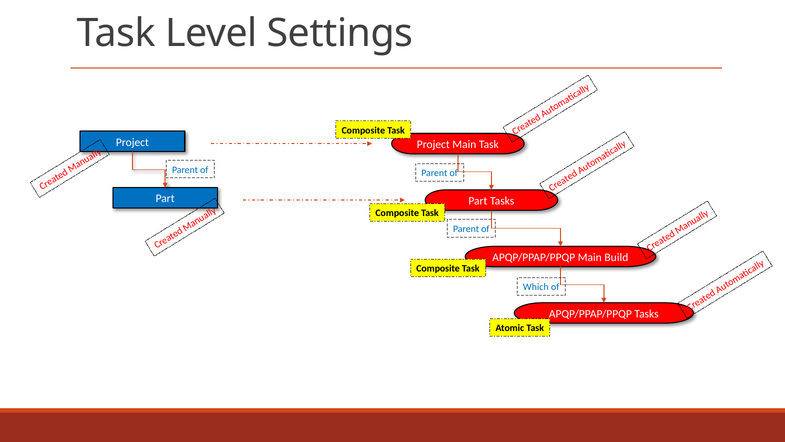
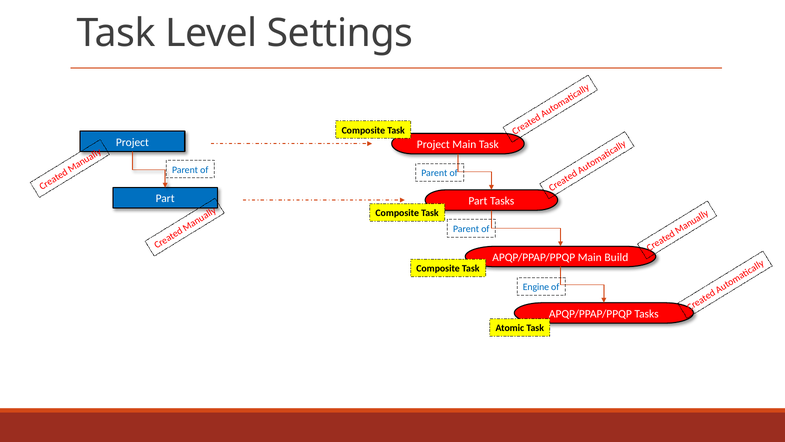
Which: Which -> Engine
